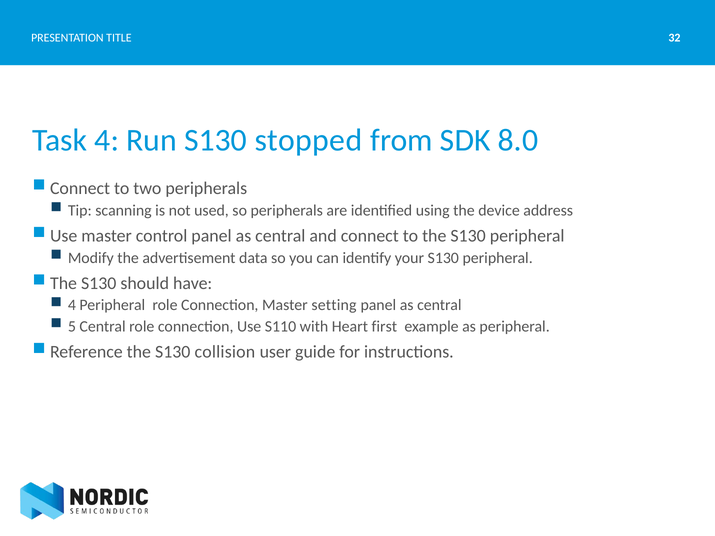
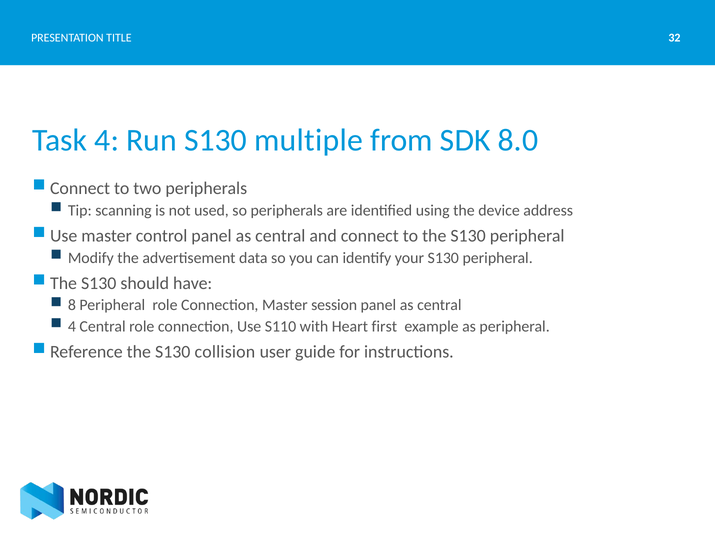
stopped: stopped -> multiple
4 at (72, 305): 4 -> 8
setting: setting -> session
5 at (72, 326): 5 -> 4
